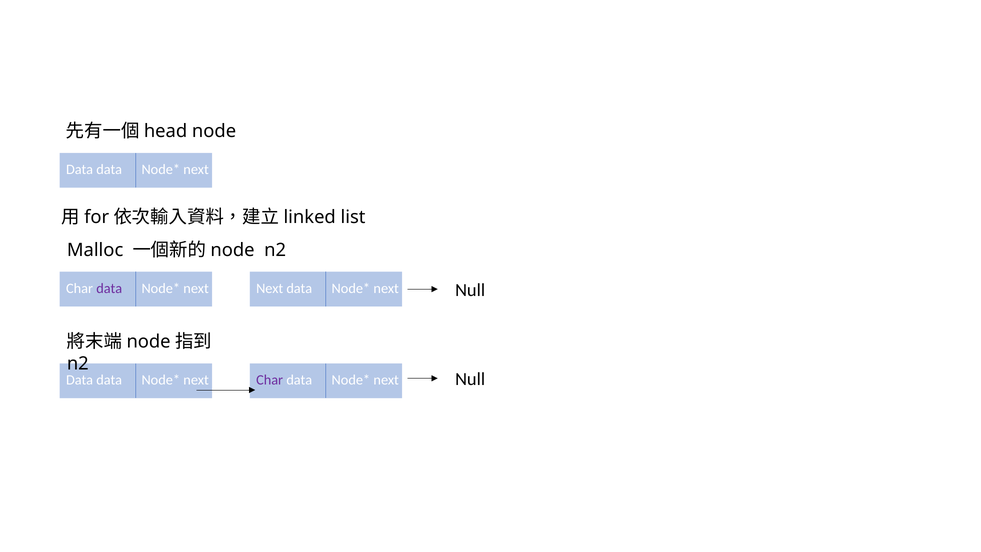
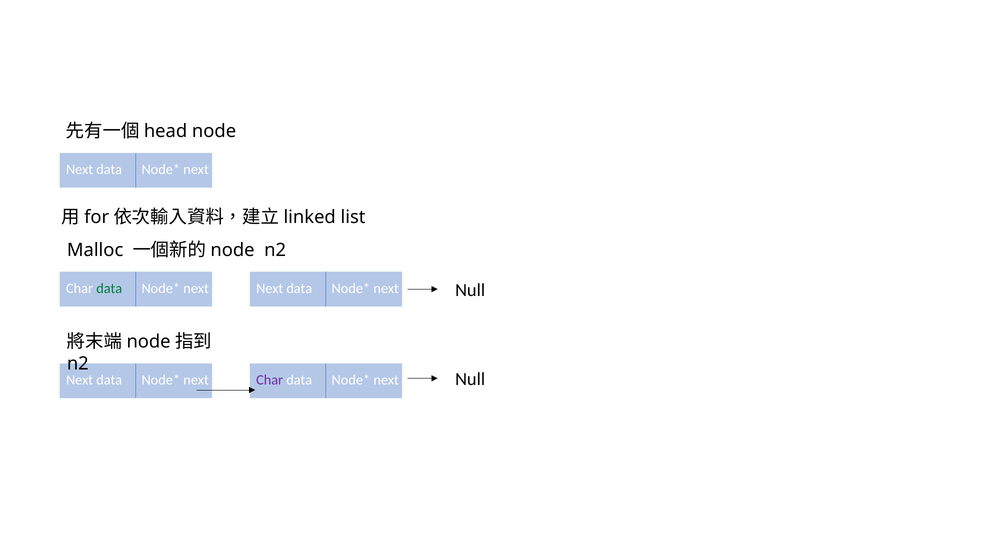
Data at (80, 169): Data -> Next
data at (109, 288) colour: purple -> green
Data at (80, 380): Data -> Next
